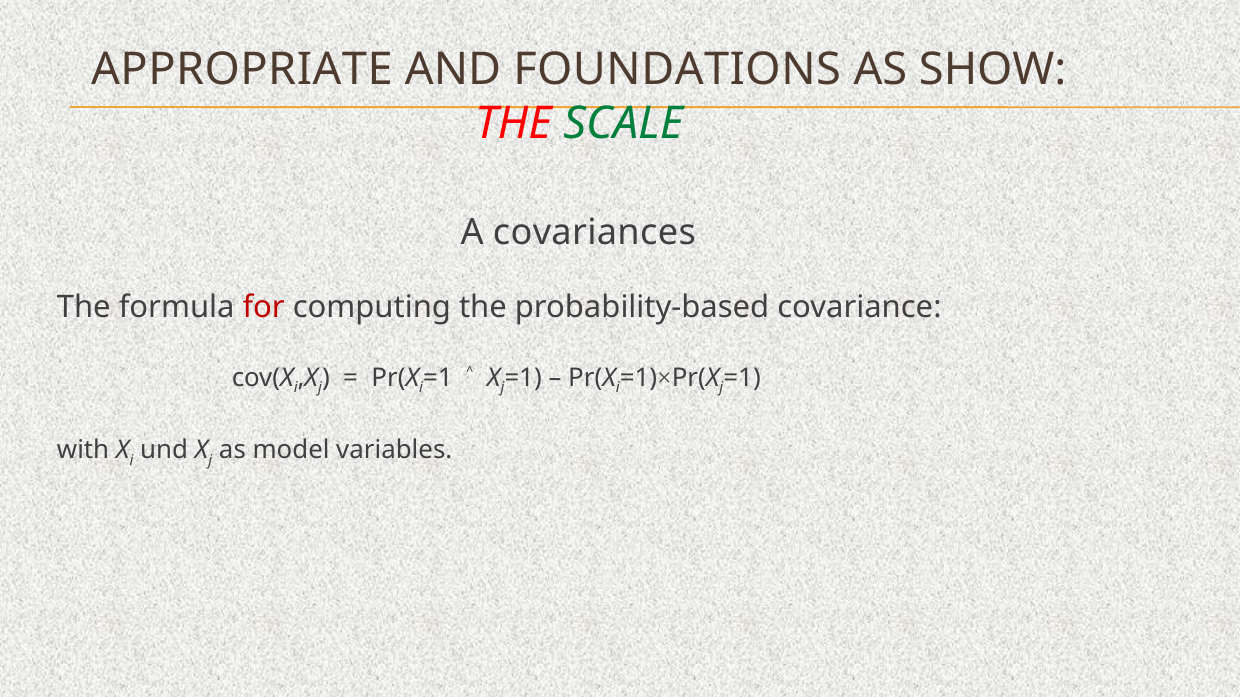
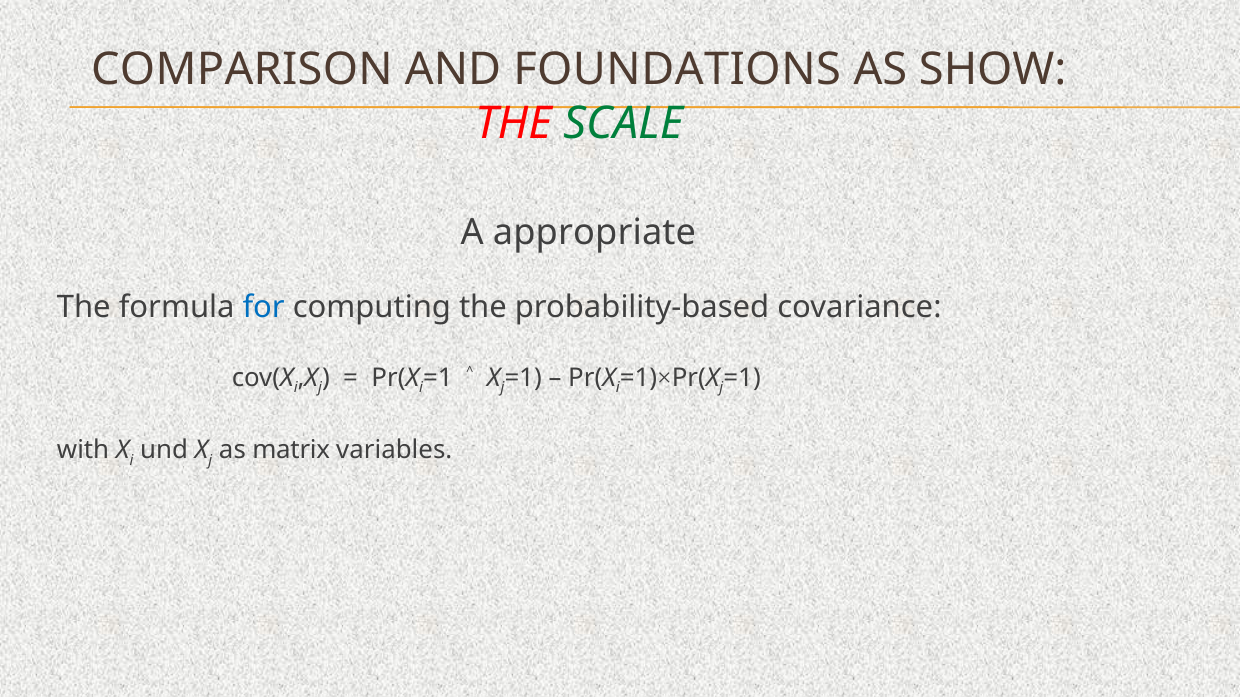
APPROPRIATE: APPROPRIATE -> COMPARISON
covariances: covariances -> appropriate
for colour: red -> blue
model: model -> matrix
